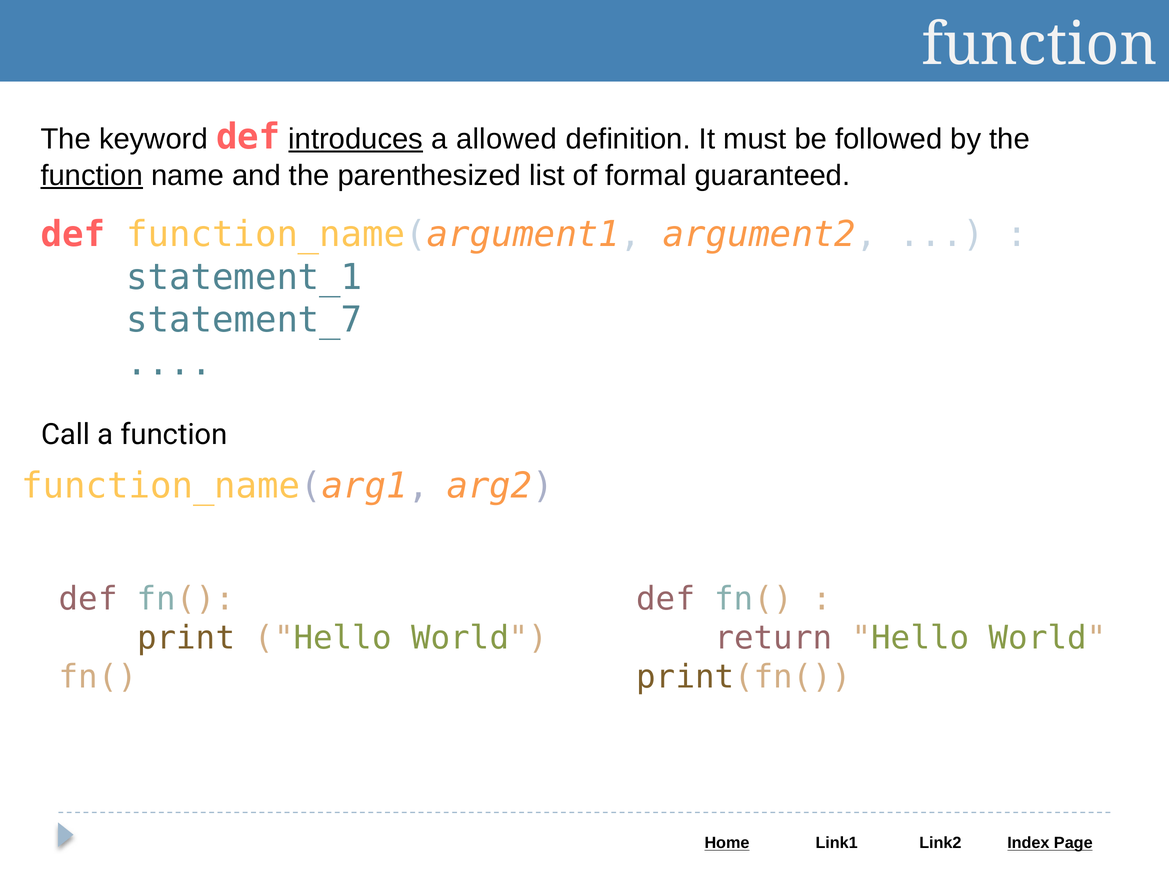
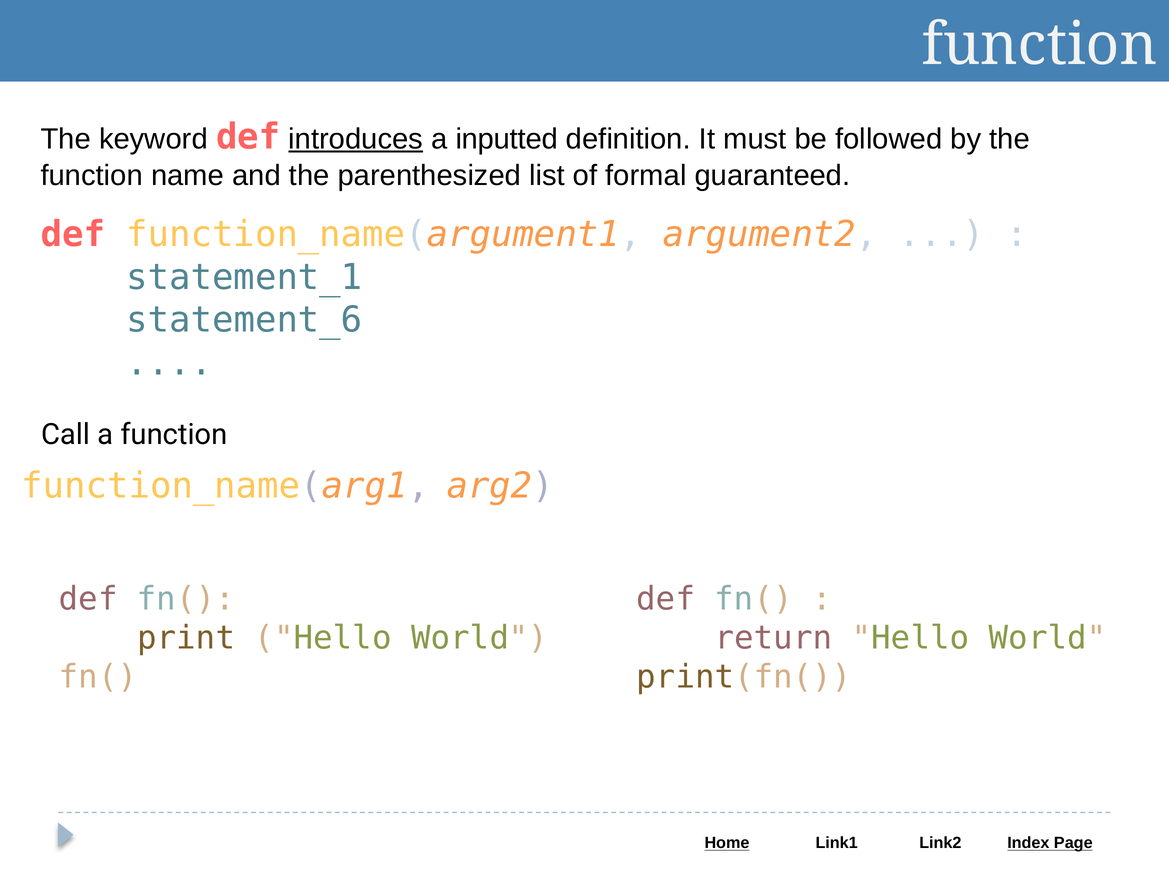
allowed: allowed -> inputted
function at (92, 175) underline: present -> none
statement_7: statement_7 -> statement_6
